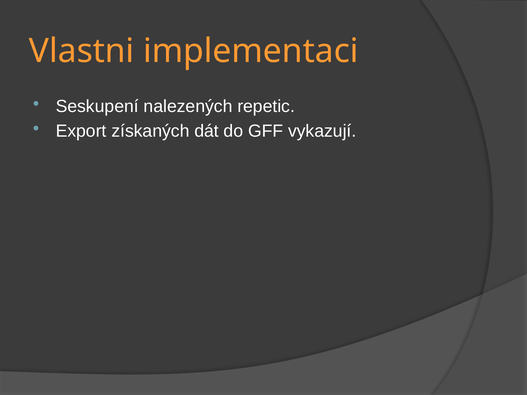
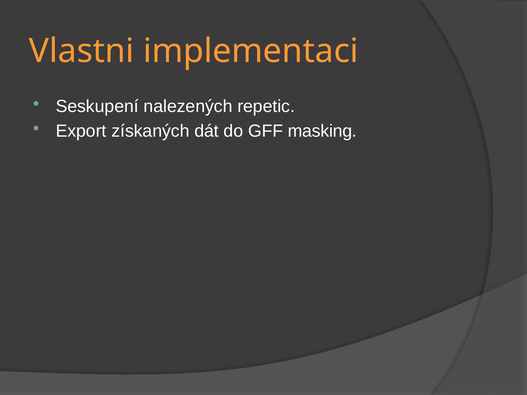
vykazují: vykazují -> masking
